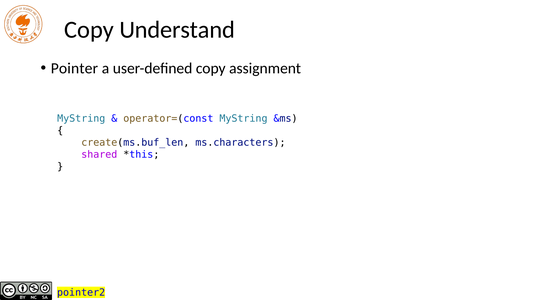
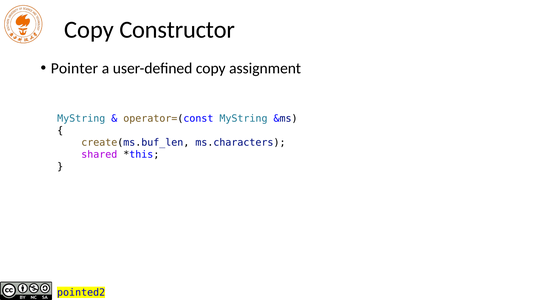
Understand: Understand -> Constructor
pointer2: pointer2 -> pointed2
